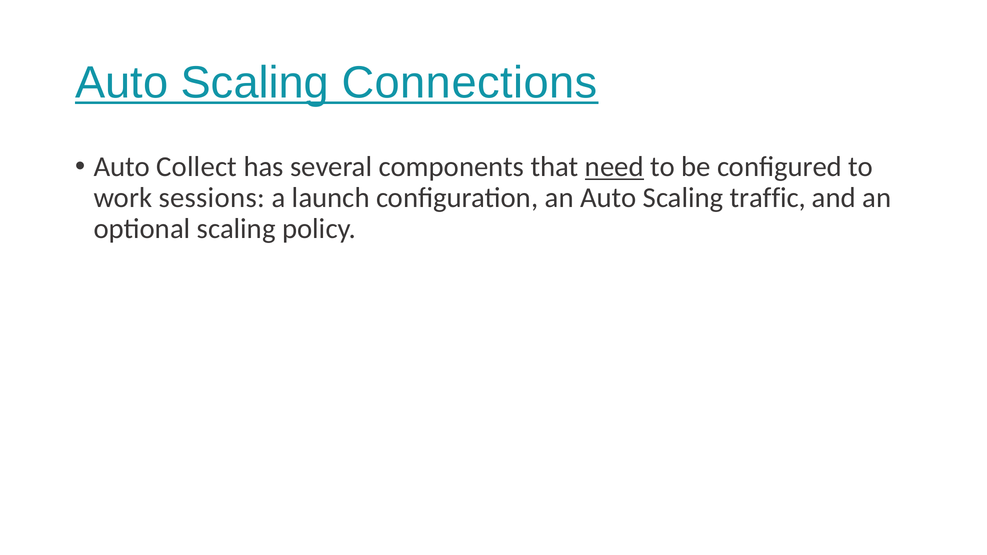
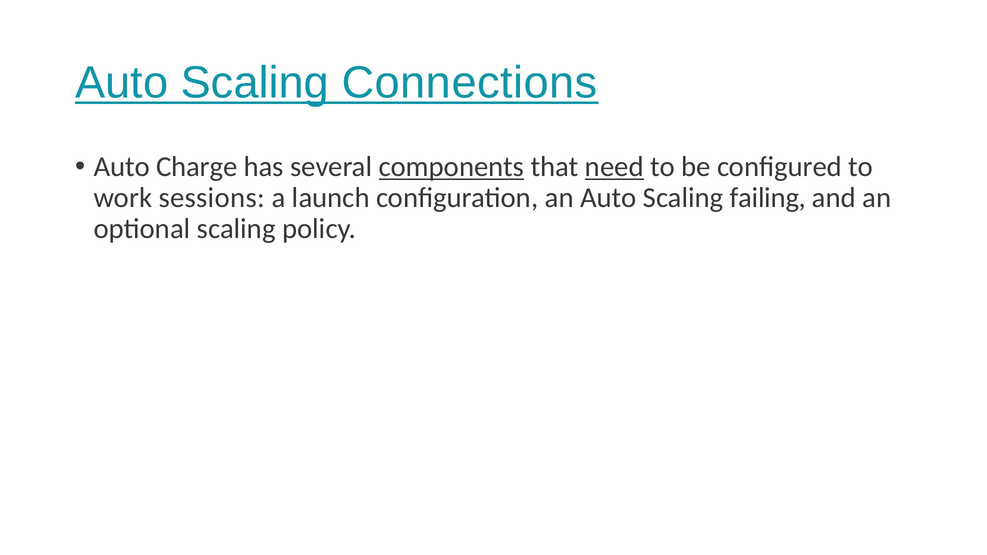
Collect: Collect -> Charge
components underline: none -> present
traffic: traffic -> failing
